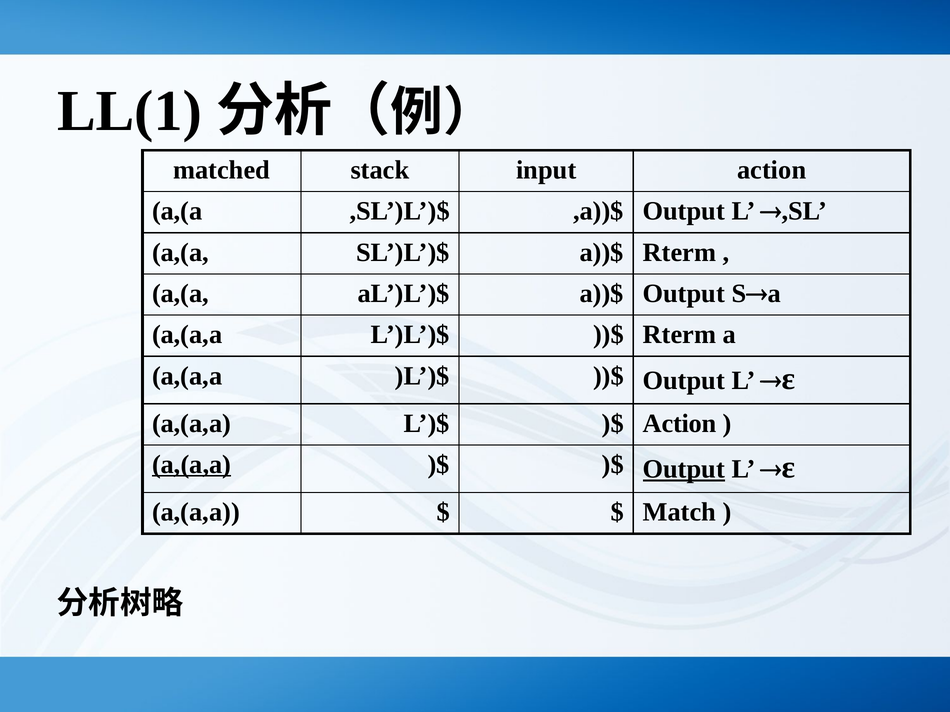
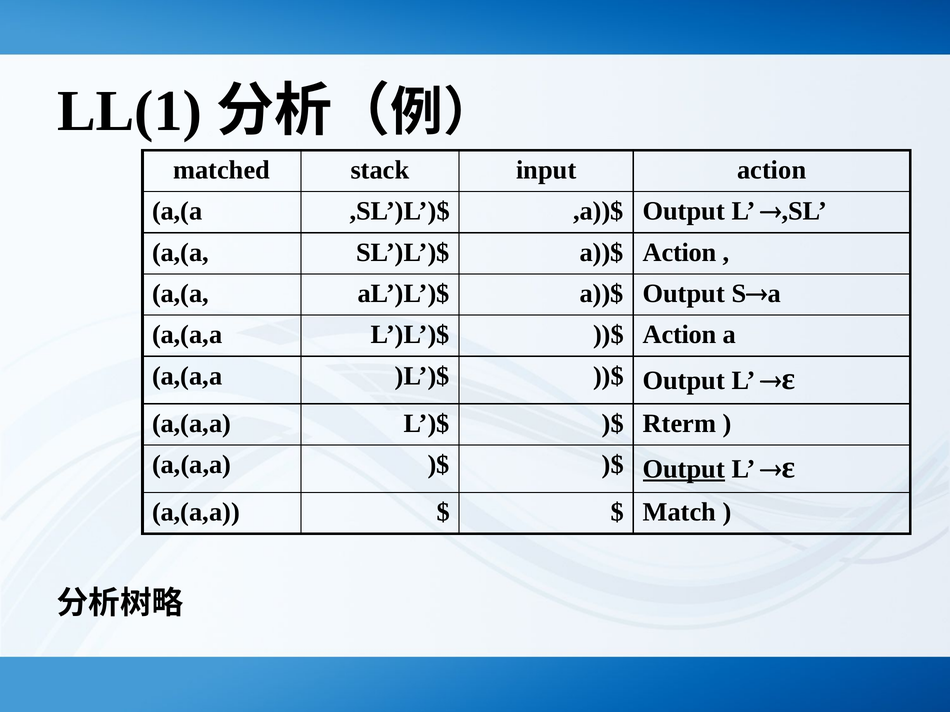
a))$ Rterm: Rterm -> Action
Rterm at (679, 335): Rterm -> Action
Action at (680, 424): Action -> Rterm
a,(a,a at (192, 465) underline: present -> none
